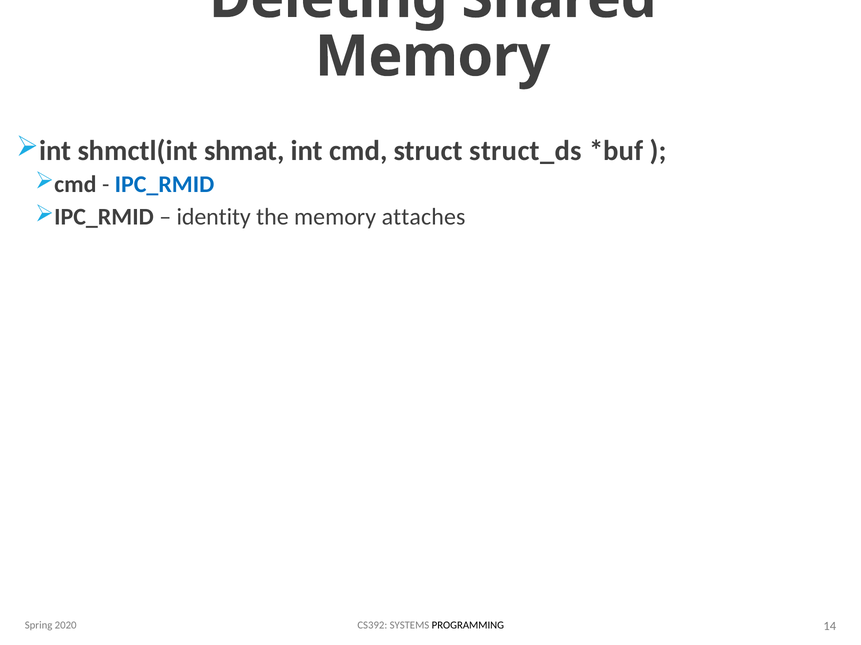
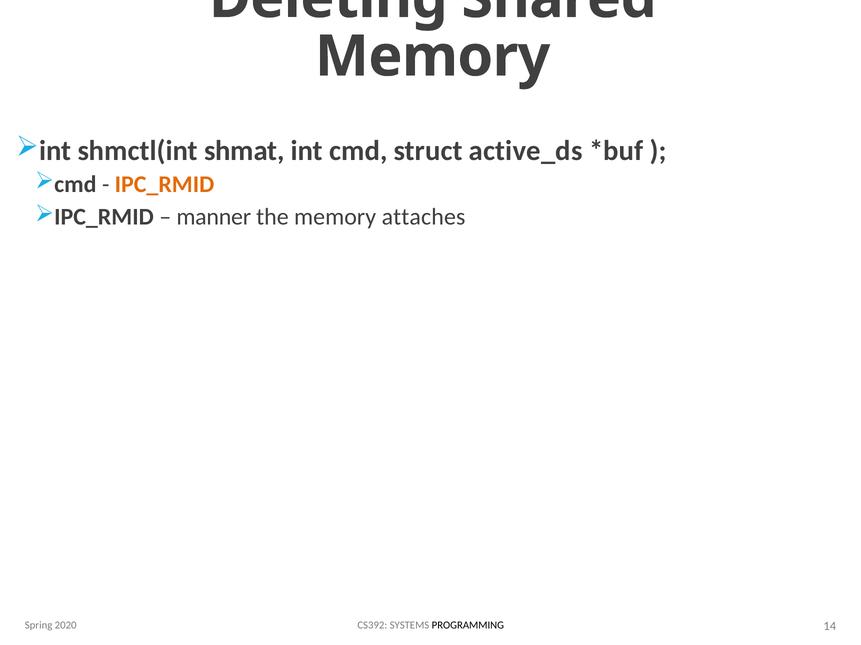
struct_ds: struct_ds -> active_ds
IPC_RMID at (164, 184) colour: blue -> orange
identity: identity -> manner
